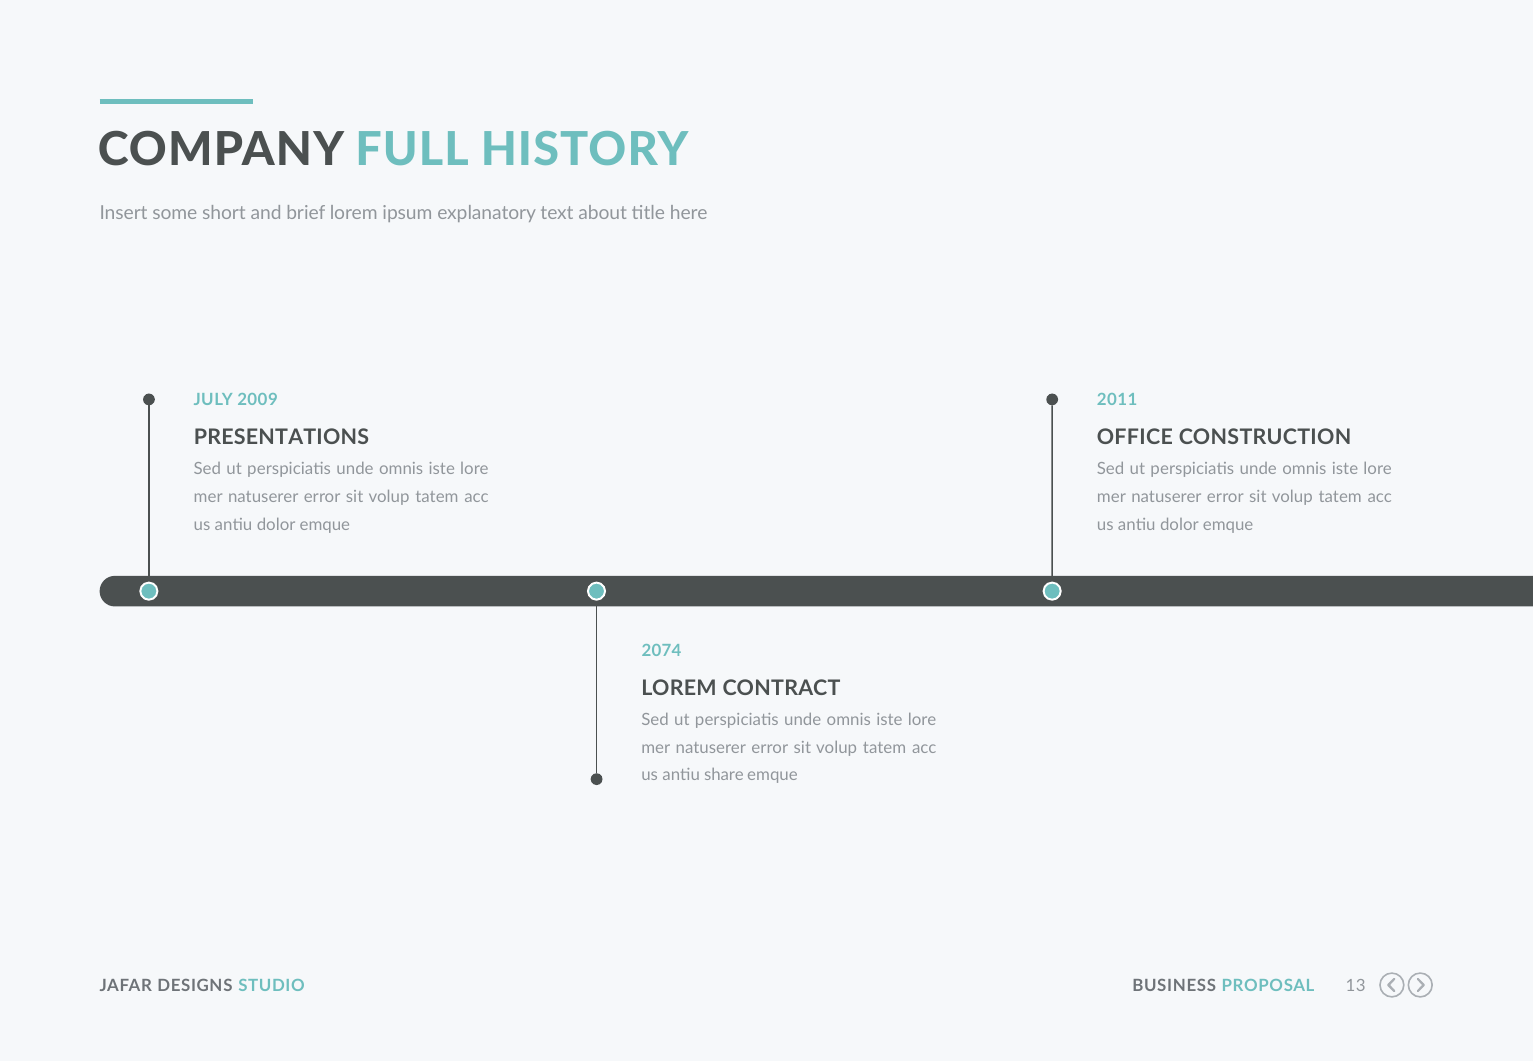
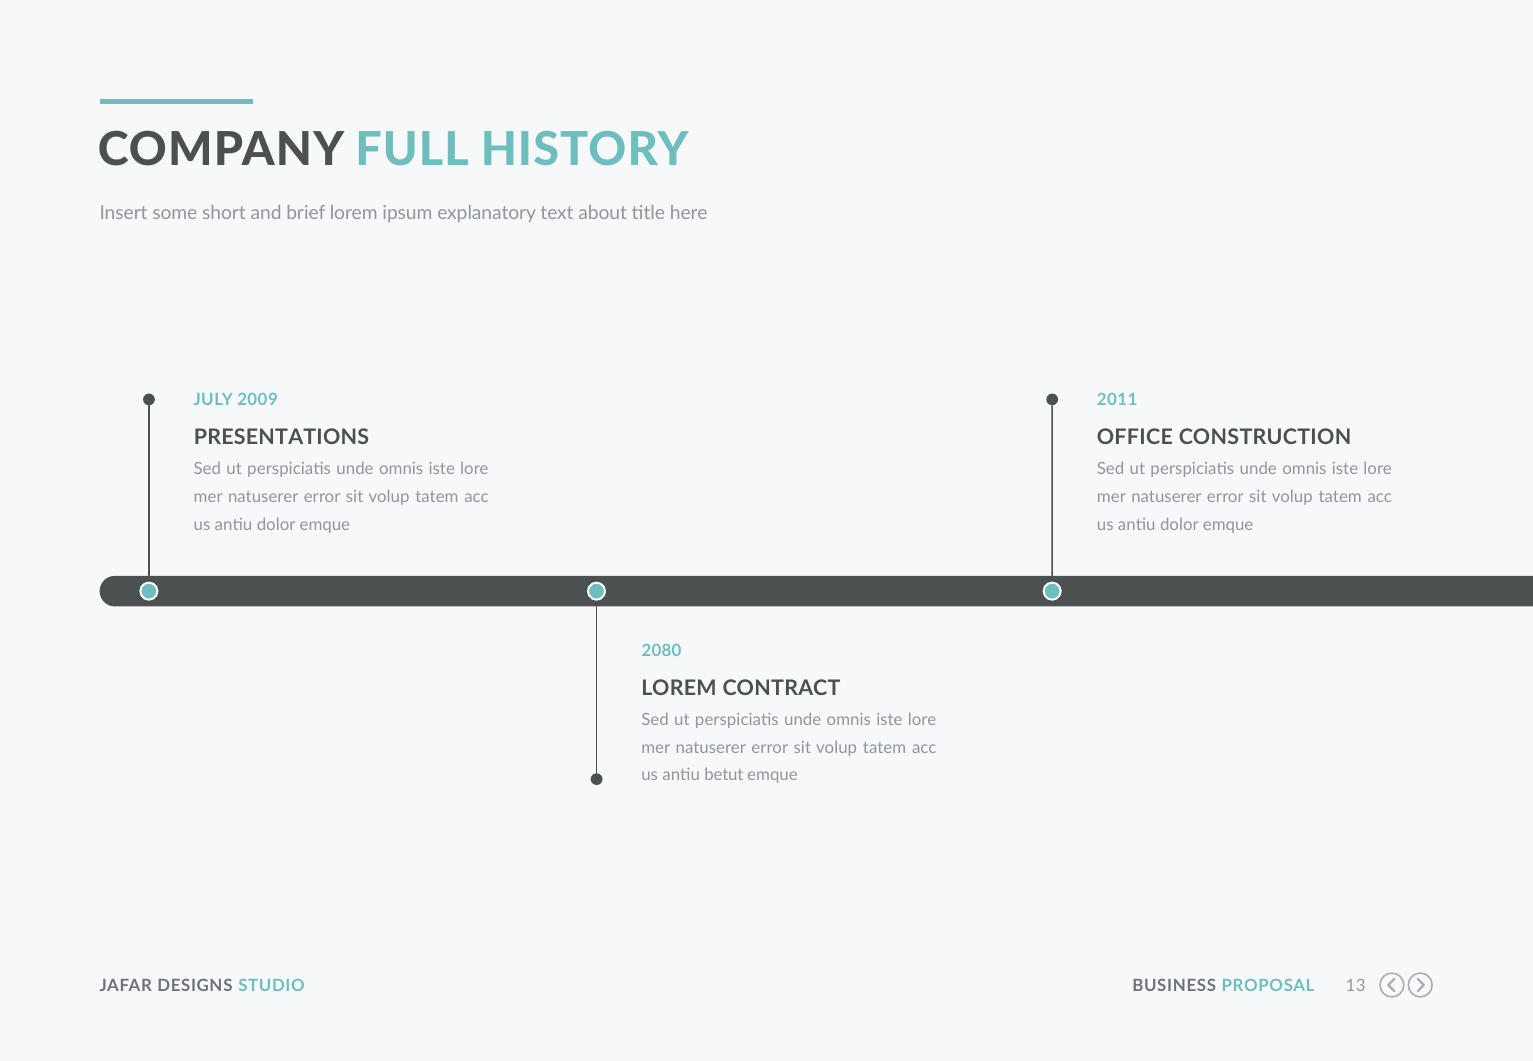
2074: 2074 -> 2080
share: share -> betut
